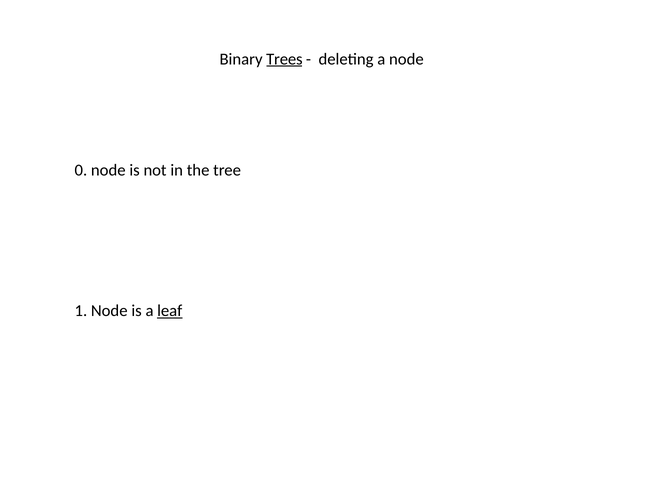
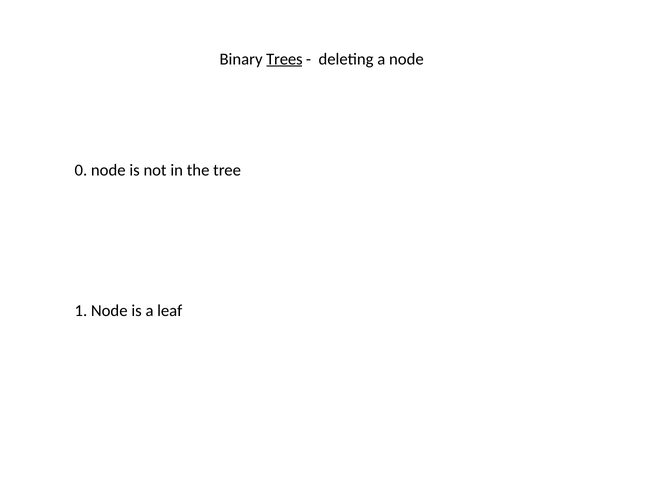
leaf underline: present -> none
